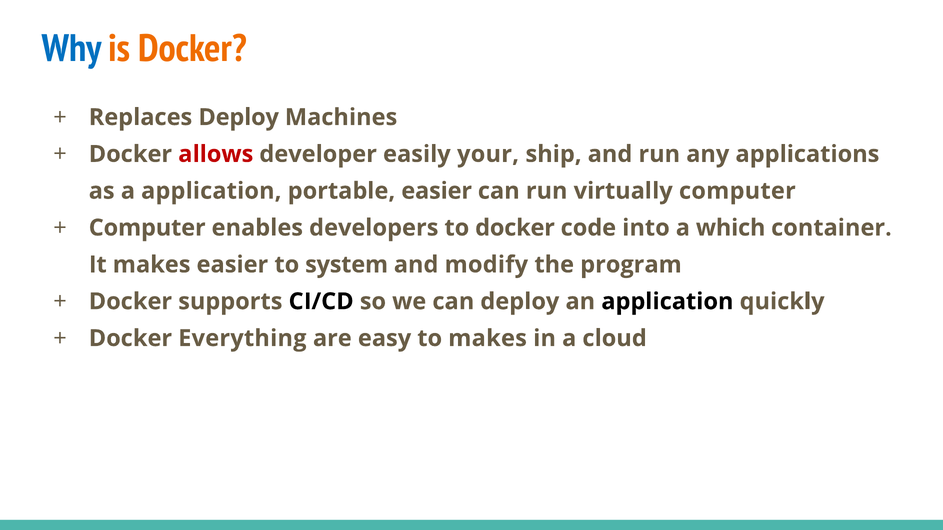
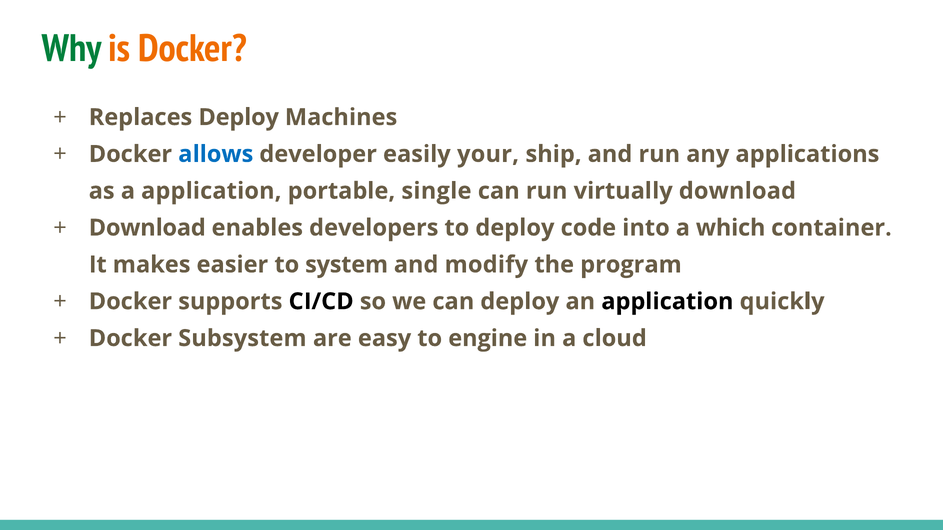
Why colour: blue -> green
allows colour: red -> blue
portable easier: easier -> single
virtually computer: computer -> download
Computer at (147, 228): Computer -> Download
to docker: docker -> deploy
Everything: Everything -> Subsystem
to makes: makes -> engine
